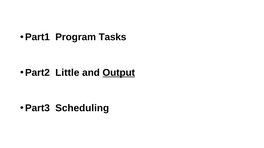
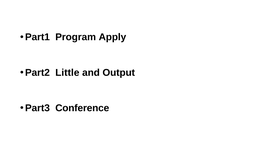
Tasks: Tasks -> Apply
Output underline: present -> none
Scheduling: Scheduling -> Conference
